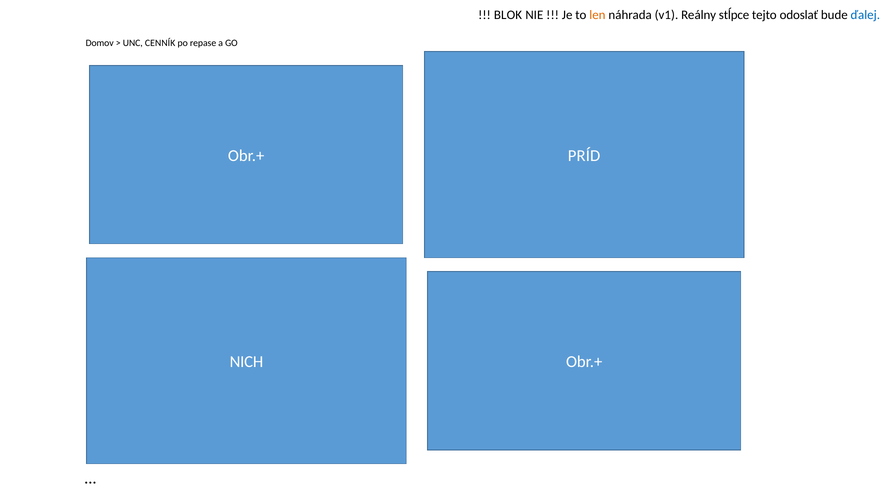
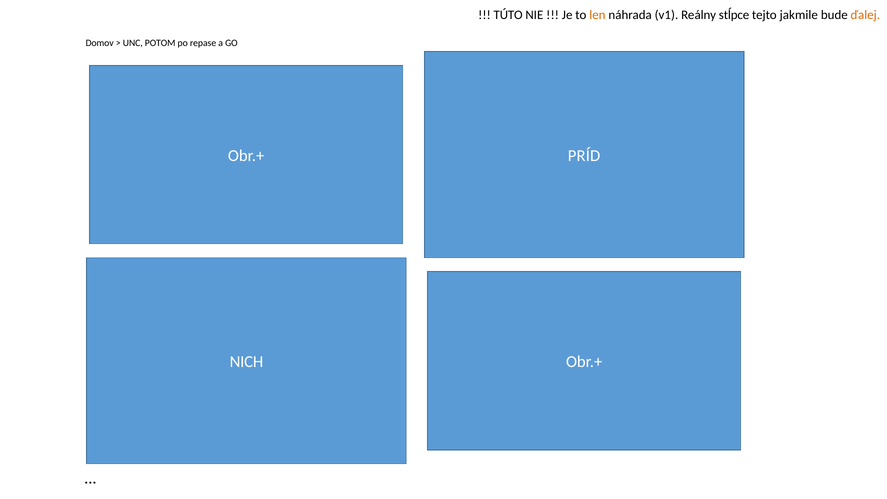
BLOK: BLOK -> TÚTO
odoslať: odoslať -> jakmile
ďalej colour: blue -> orange
CENNÍK: CENNÍK -> POTOM
